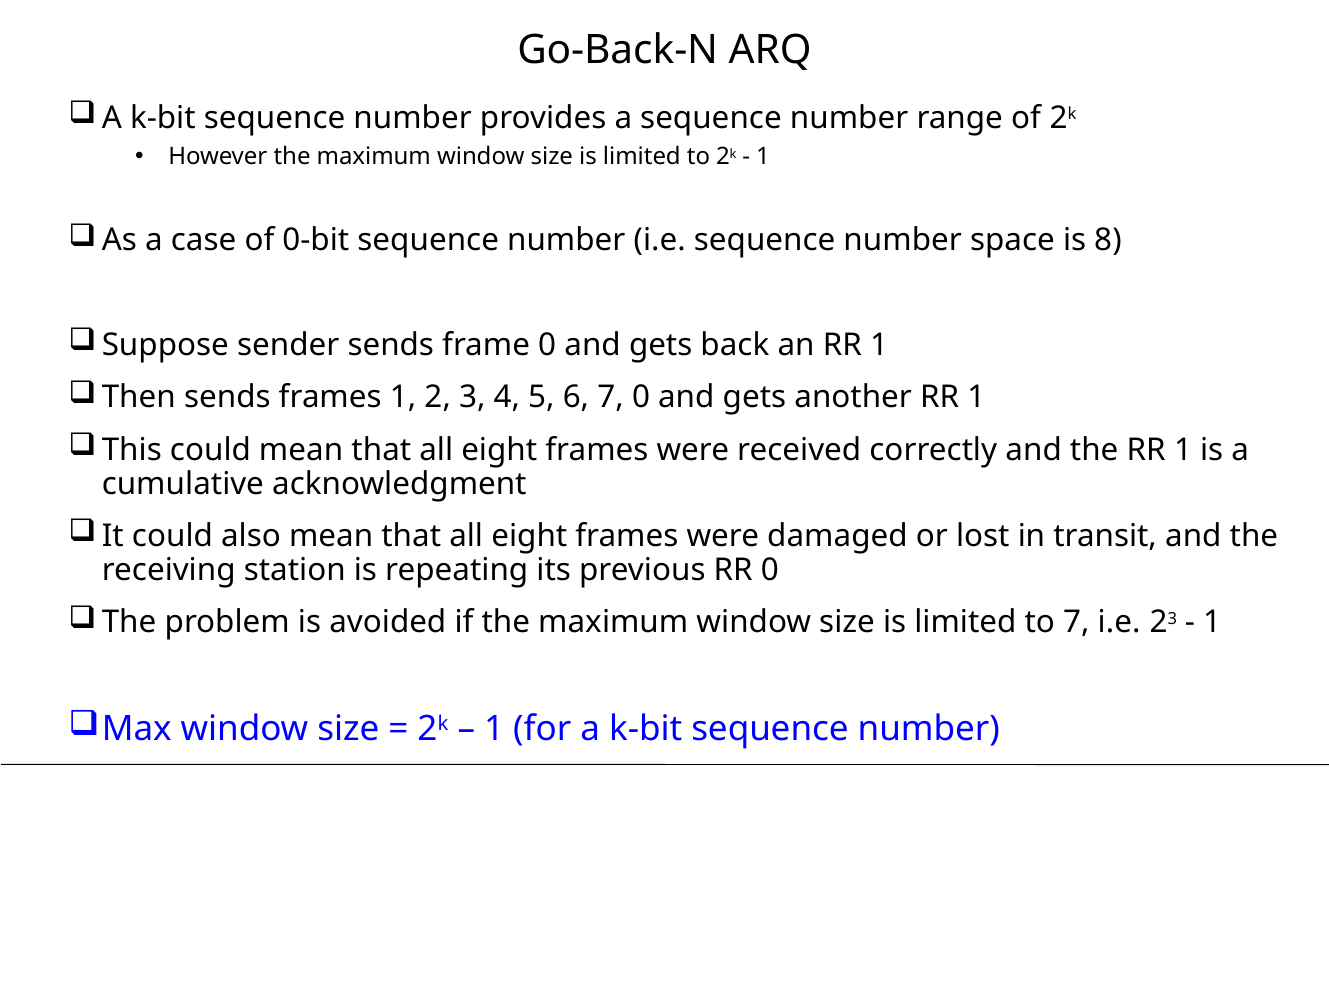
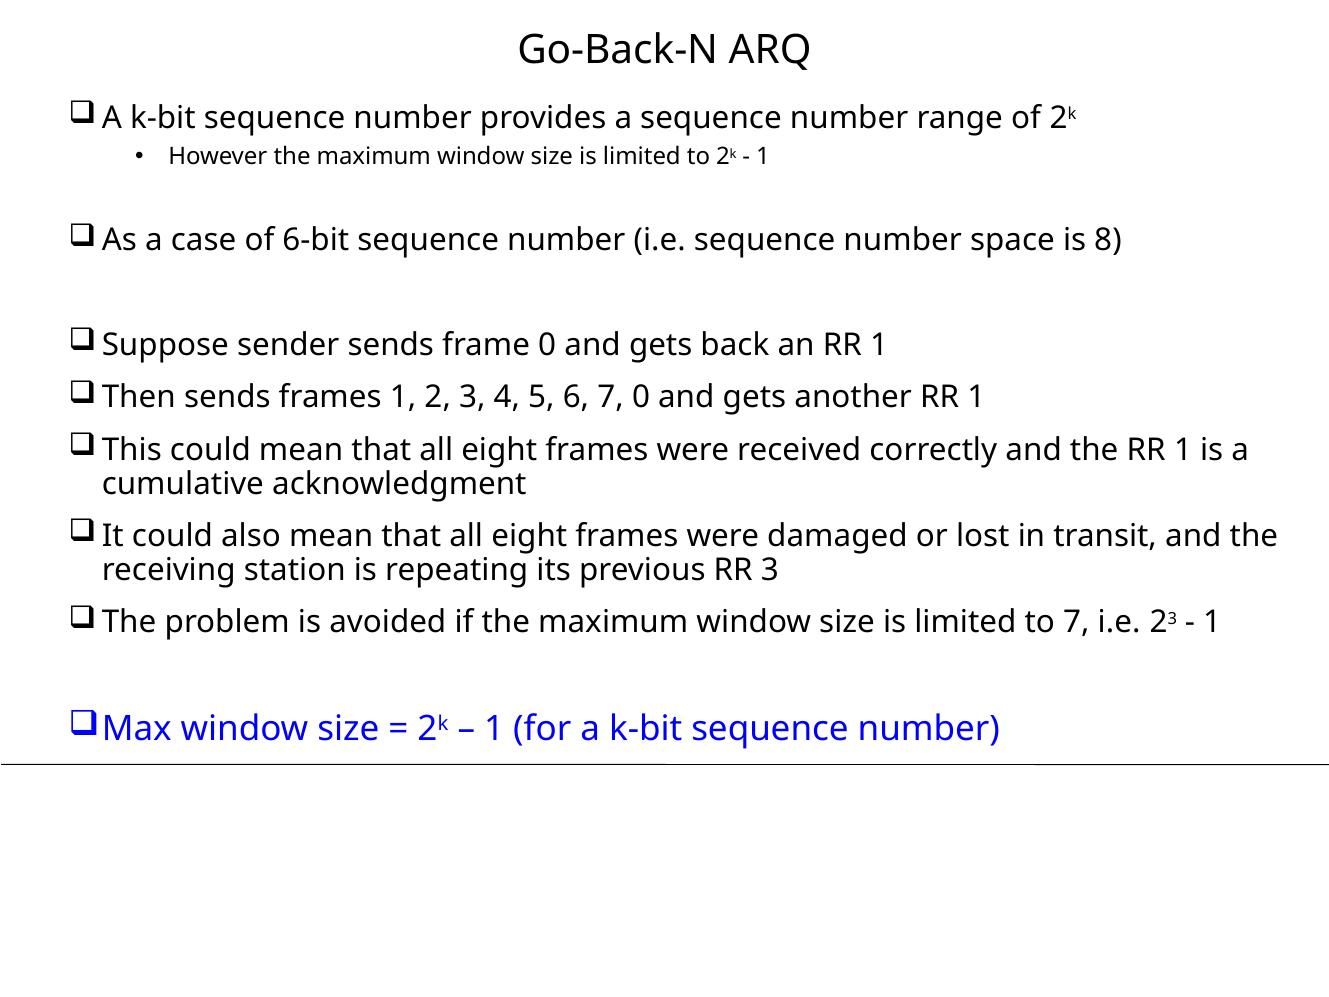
0-bit: 0-bit -> 6-bit
RR 0: 0 -> 3
